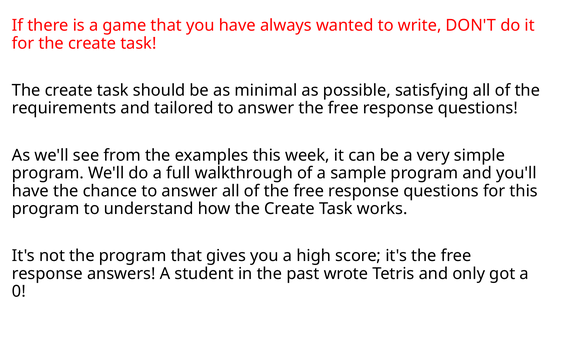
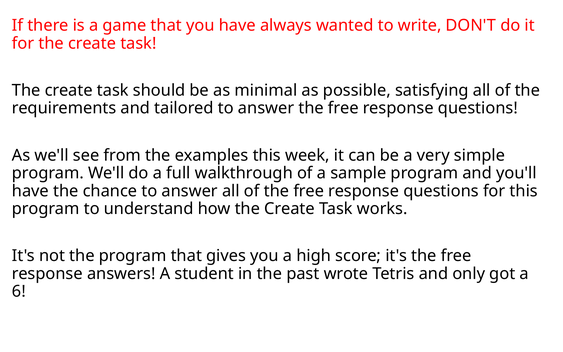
0: 0 -> 6
